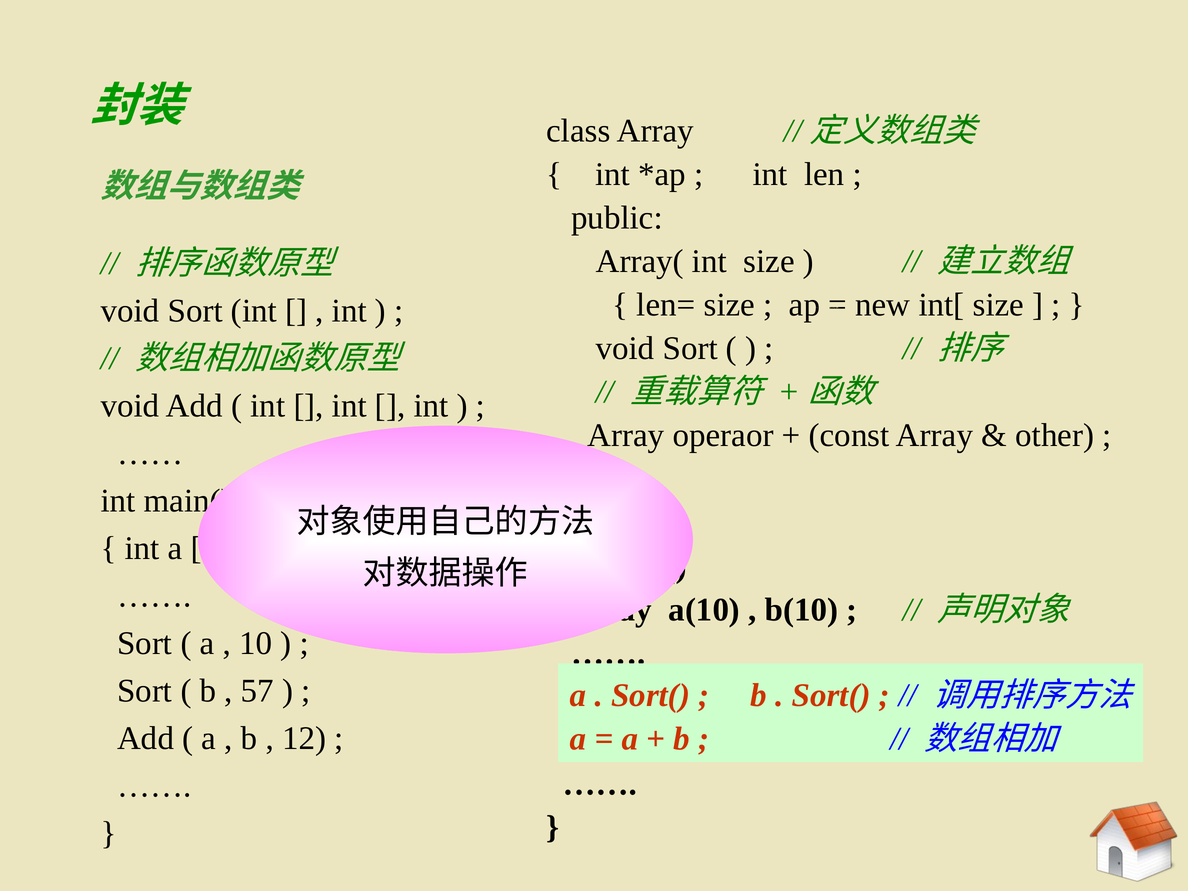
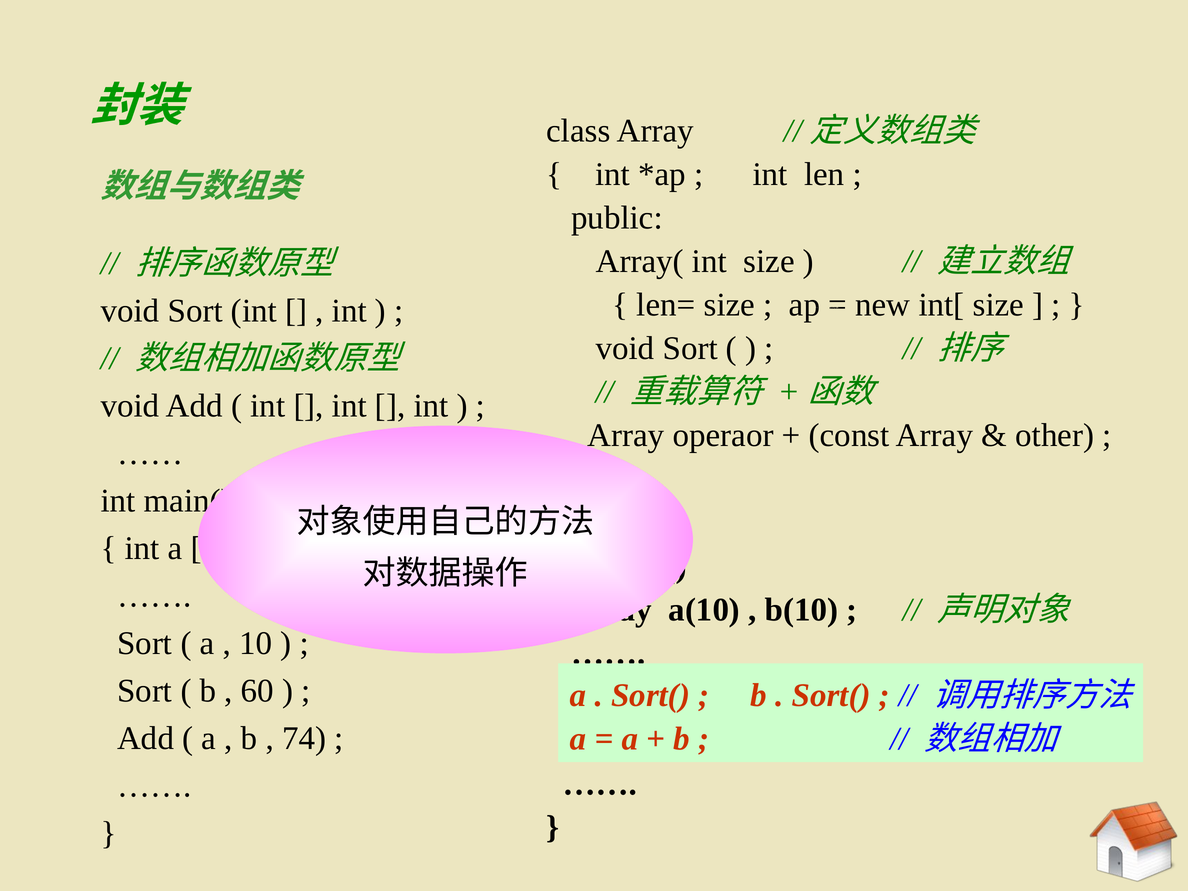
57: 57 -> 60
12: 12 -> 74
